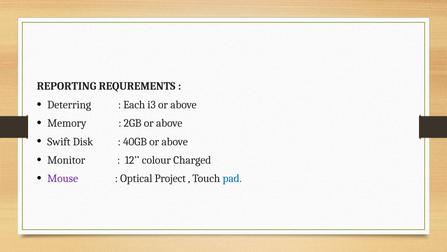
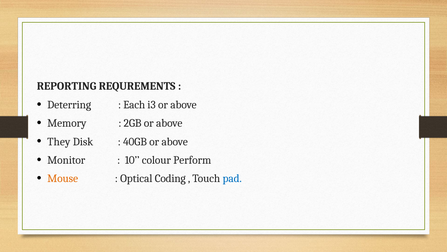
Swift: Swift -> They
12: 12 -> 10
Charged: Charged -> Perform
Mouse colour: purple -> orange
Project: Project -> Coding
